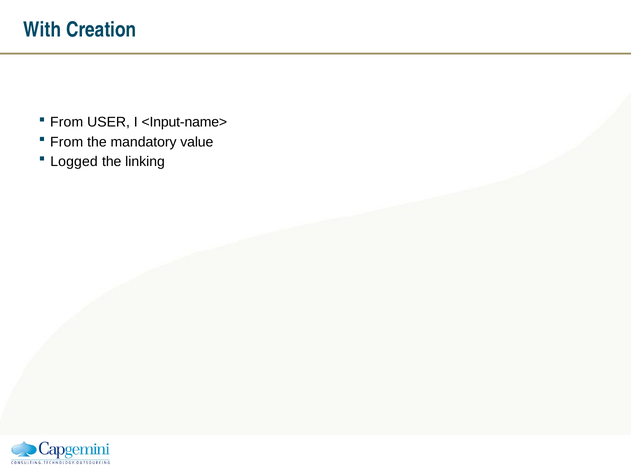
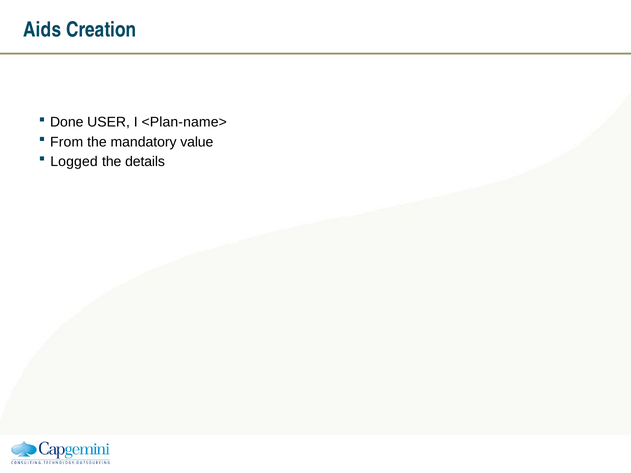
With: With -> Aids
From at (67, 122): From -> Done
<Input-name>: <Input-name> -> <Plan-name>
linking: linking -> details
